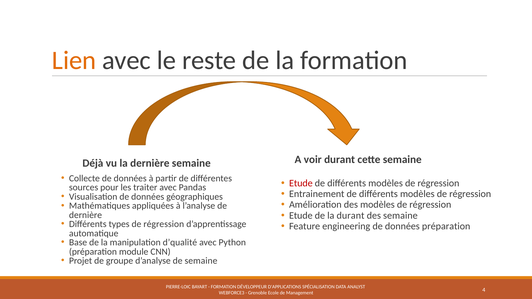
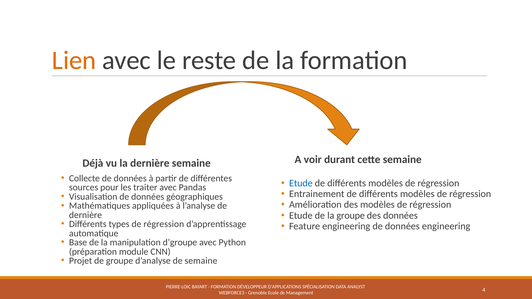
Etude at (301, 183) colour: red -> blue
la durant: durant -> groupe
des semaine: semaine -> données
données préparation: préparation -> engineering
d’qualité: d’qualité -> d’groupe
